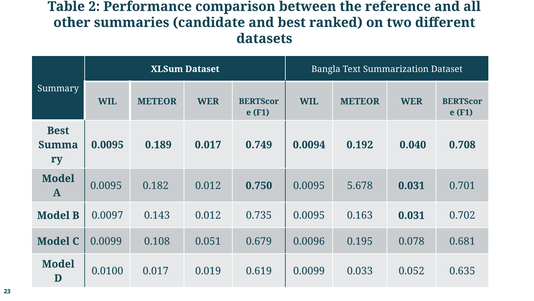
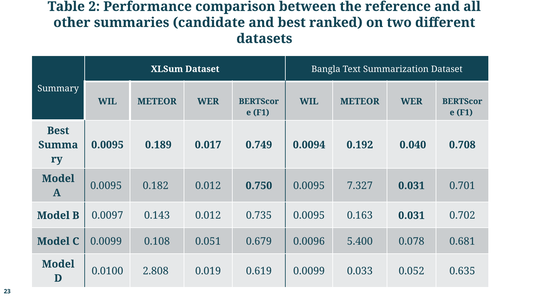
5.678: 5.678 -> 7.327
0.195: 0.195 -> 5.400
0.0100 0.017: 0.017 -> 2.808
